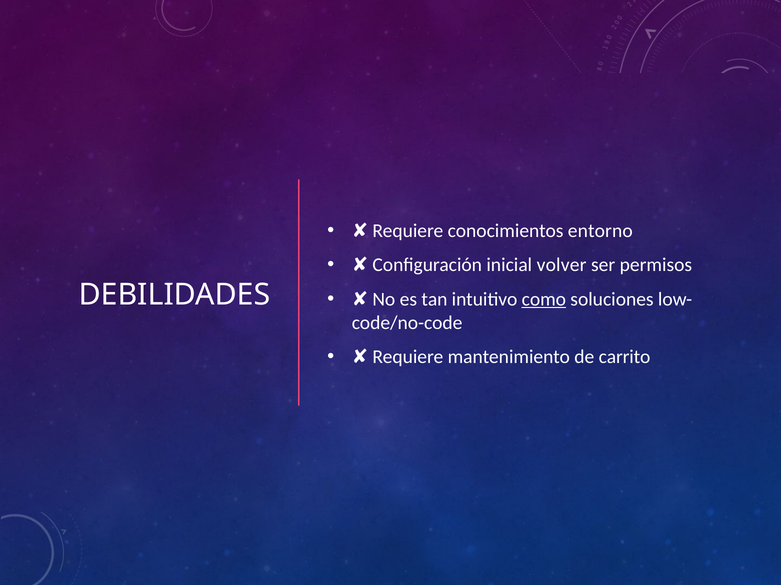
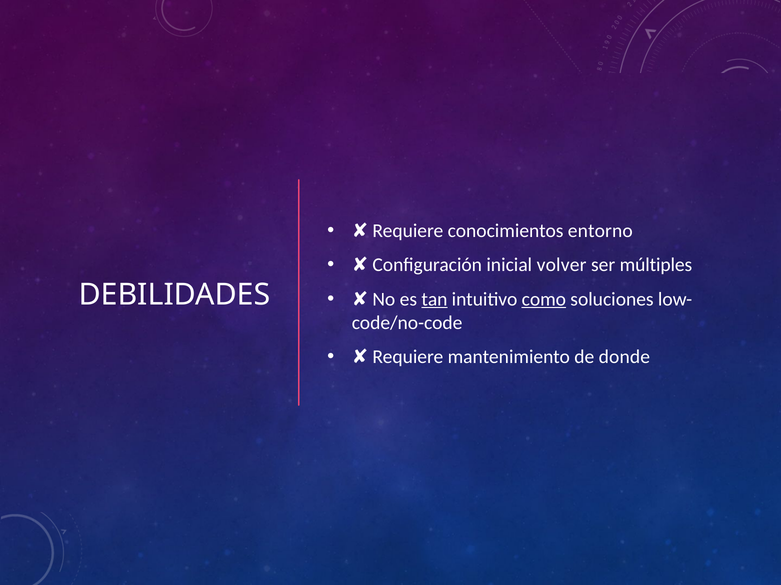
permisos: permisos -> múltiples
tan underline: none -> present
carrito: carrito -> donde
